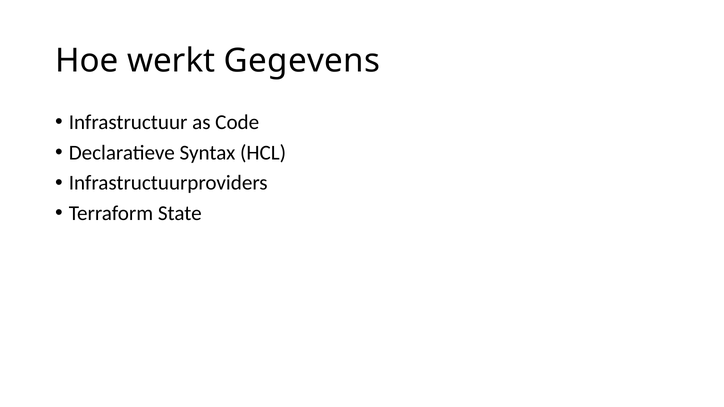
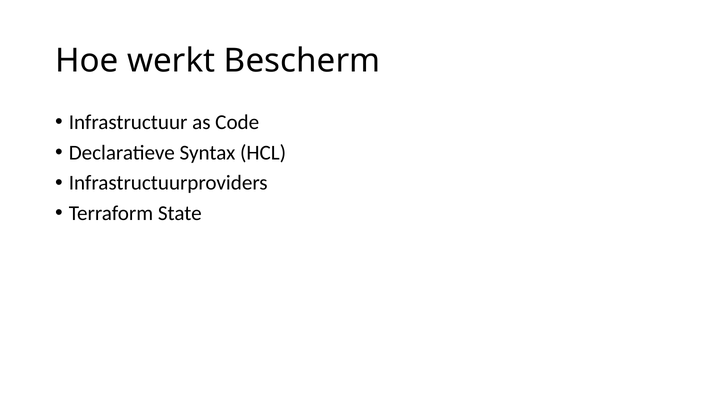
Gegevens: Gegevens -> Bescherm
